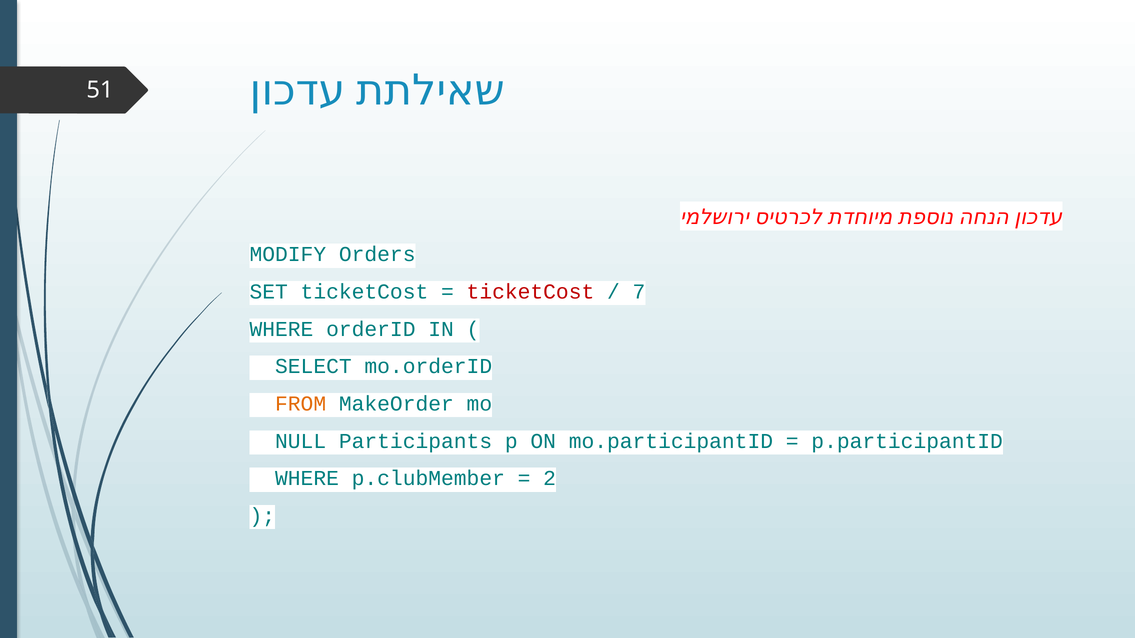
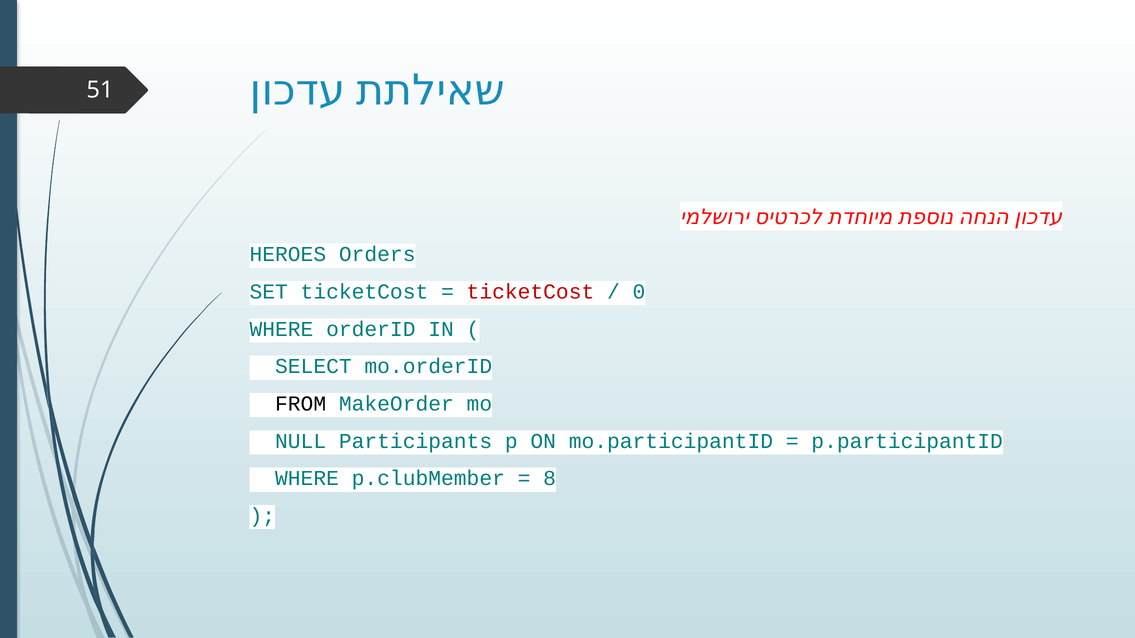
MODIFY: MODIFY -> HEROES
7: 7 -> 0
FROM colour: orange -> black
2: 2 -> 8
